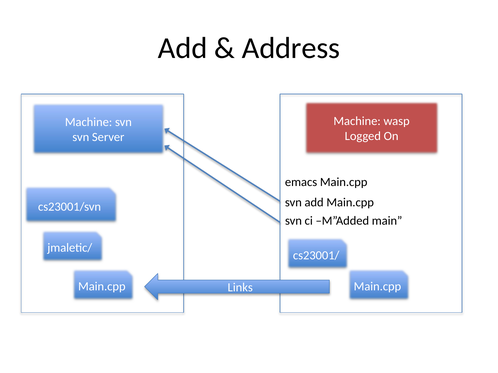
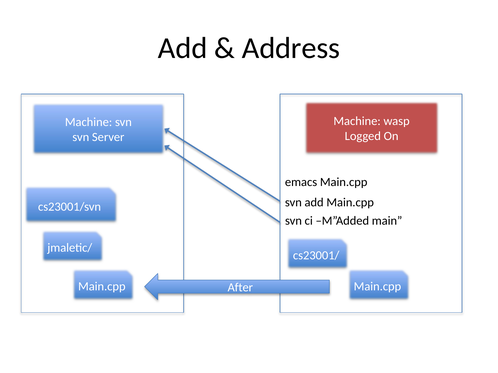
Links: Links -> After
